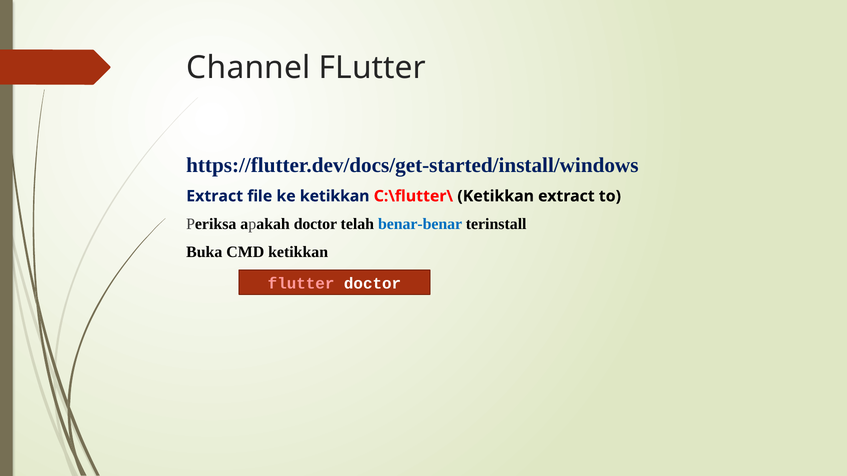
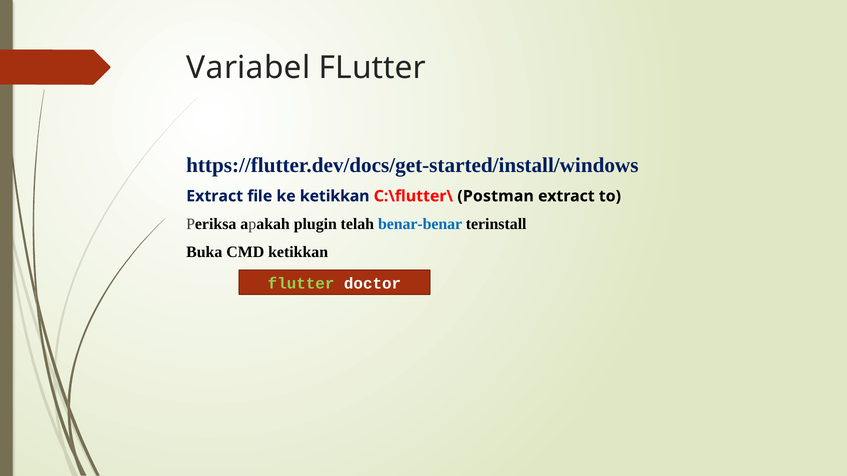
Channel: Channel -> Variabel
C:\flutter\ Ketikkan: Ketikkan -> Postman
apakah doctor: doctor -> plugin
flutter at (301, 284) colour: pink -> light green
